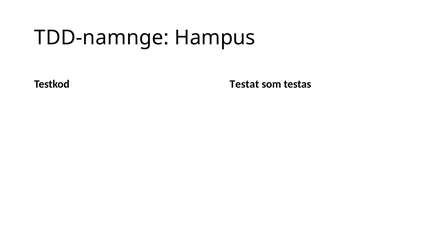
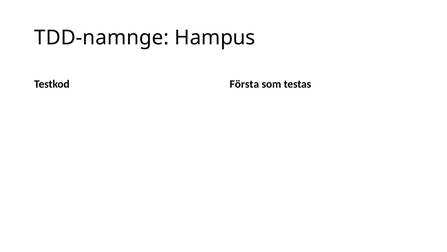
Testat: Testat -> Första
